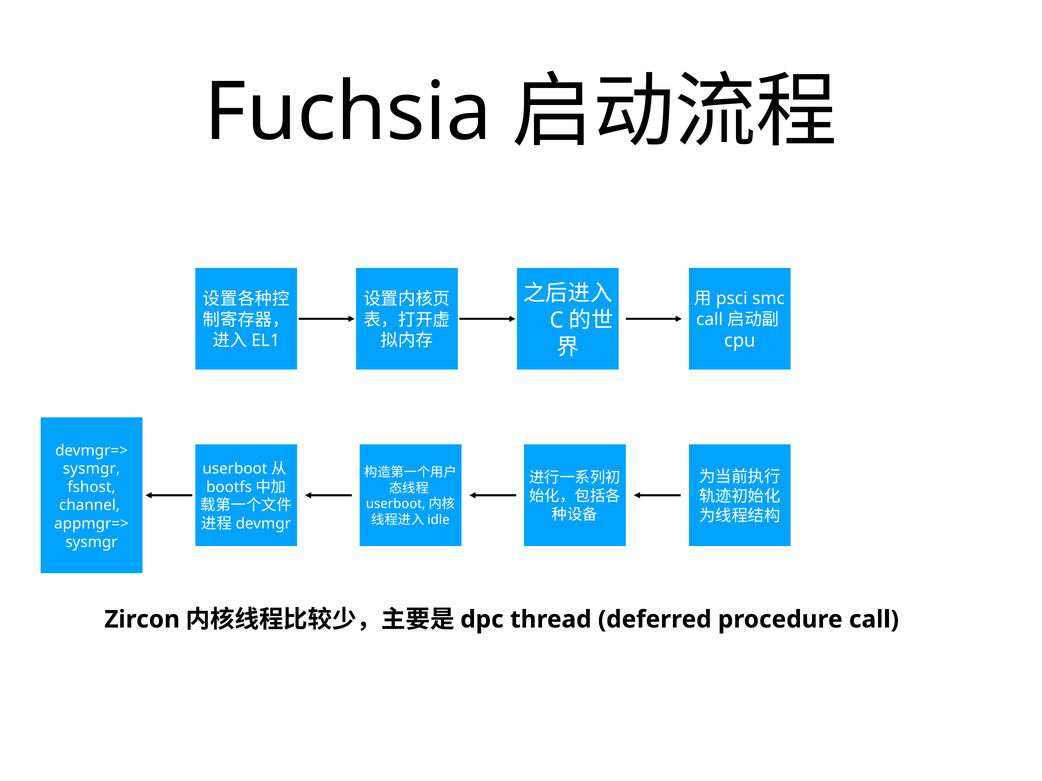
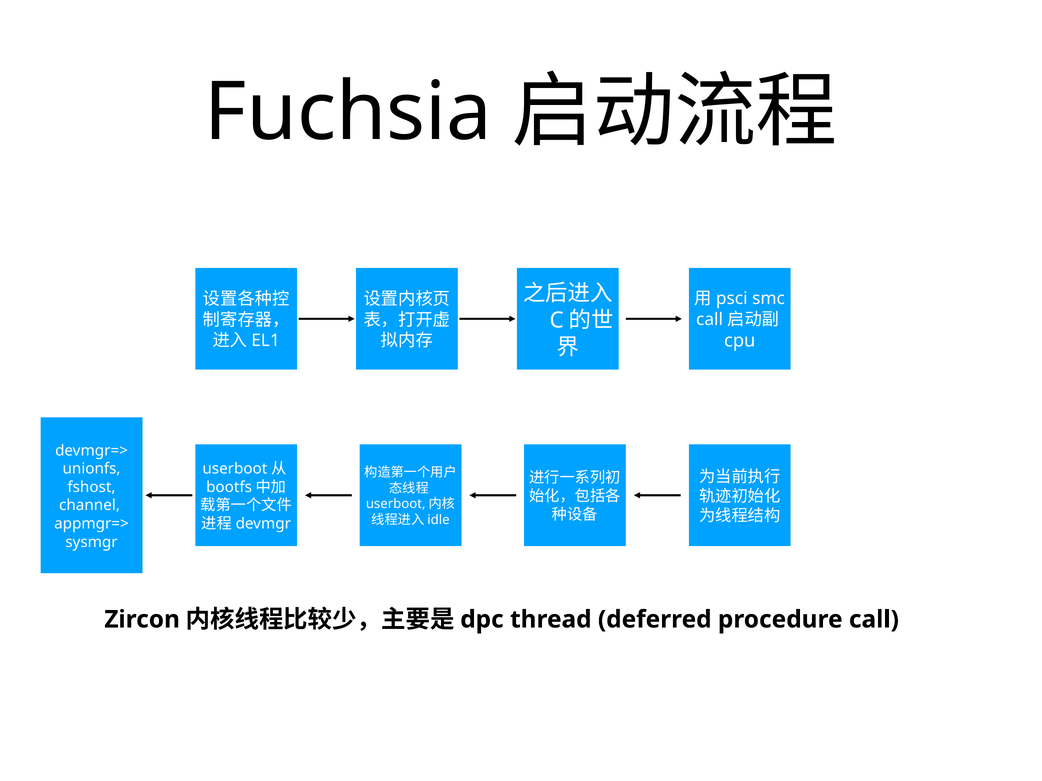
sysmgr at (91, 469): sysmgr -> unionfs
